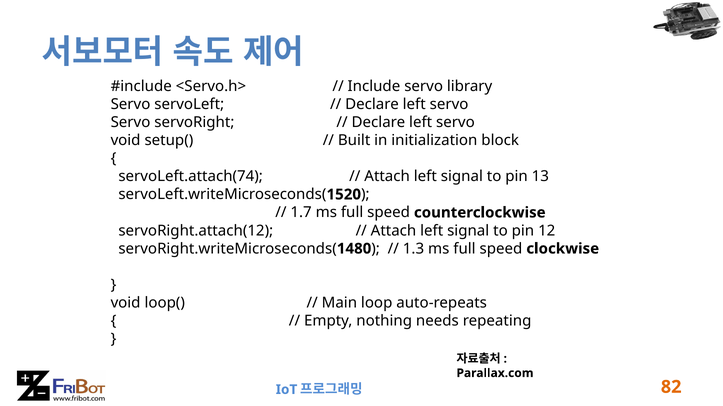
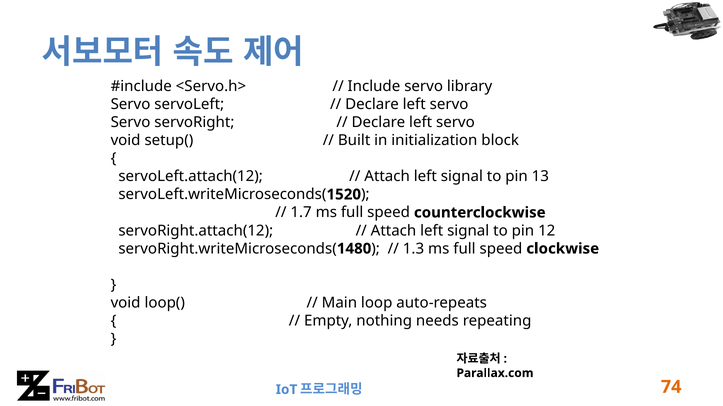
servoLeft.attach(74: servoLeft.attach(74 -> servoLeft.attach(12
82: 82 -> 74
